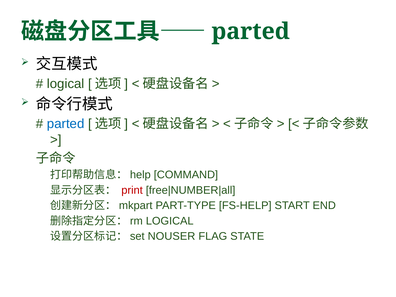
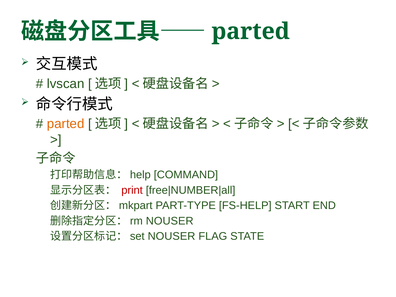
logical at (66, 84): logical -> lvscan
parted at (66, 124) colour: blue -> orange
LOGICAL at (170, 221): LOGICAL -> NOUSER
